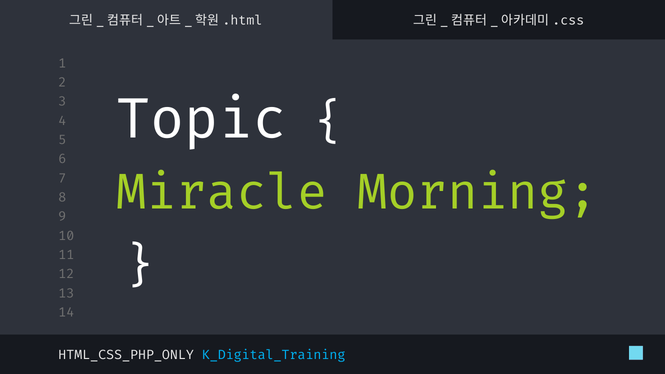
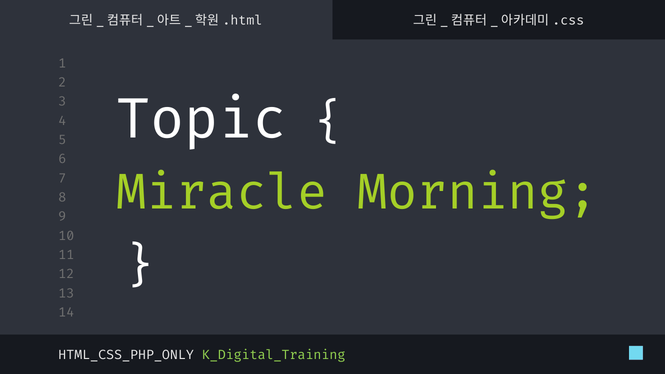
K_Digital_Training colour: light blue -> light green
